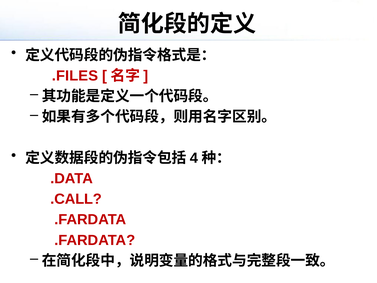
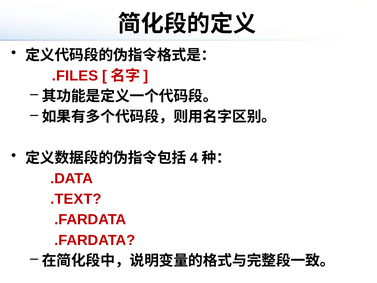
.CALL: .CALL -> .TEXT
